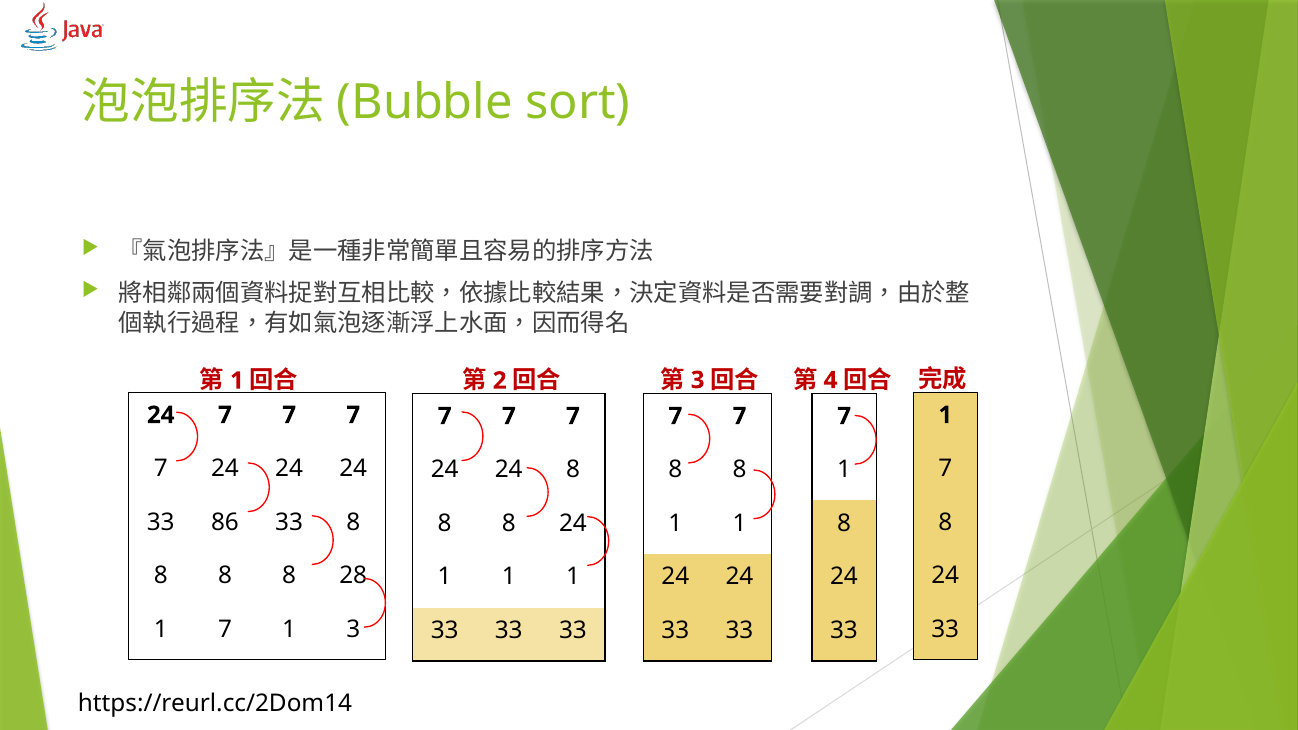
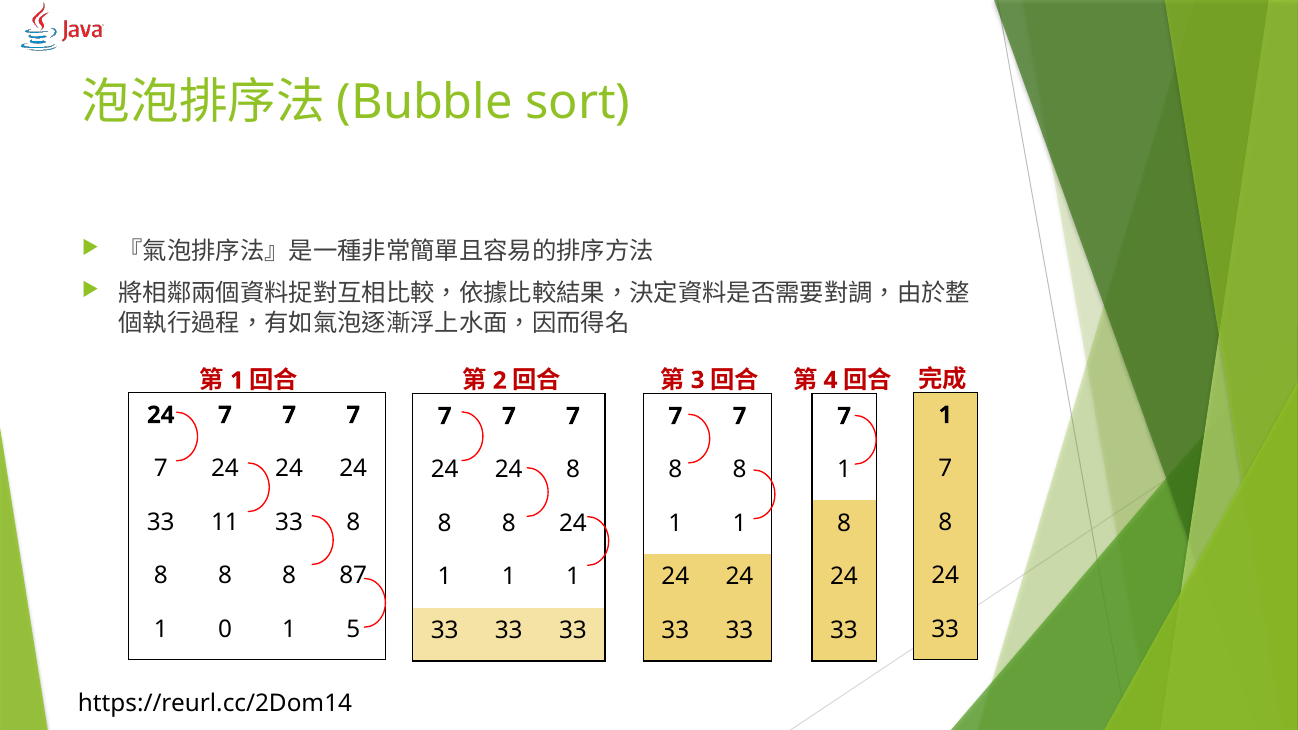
86: 86 -> 11
28: 28 -> 87
7 at (225, 629): 7 -> 0
1 3: 3 -> 5
